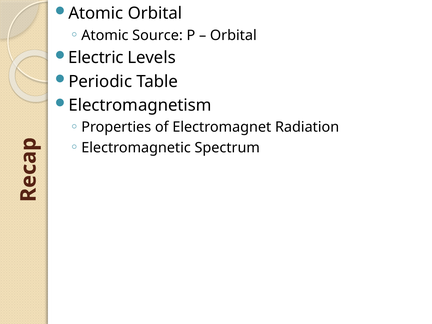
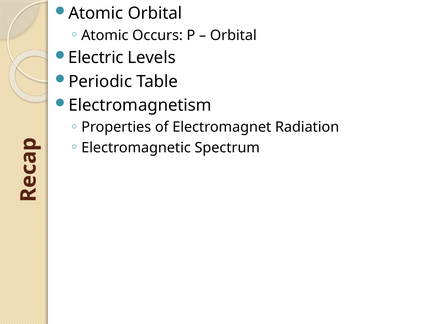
Source: Source -> Occurs
